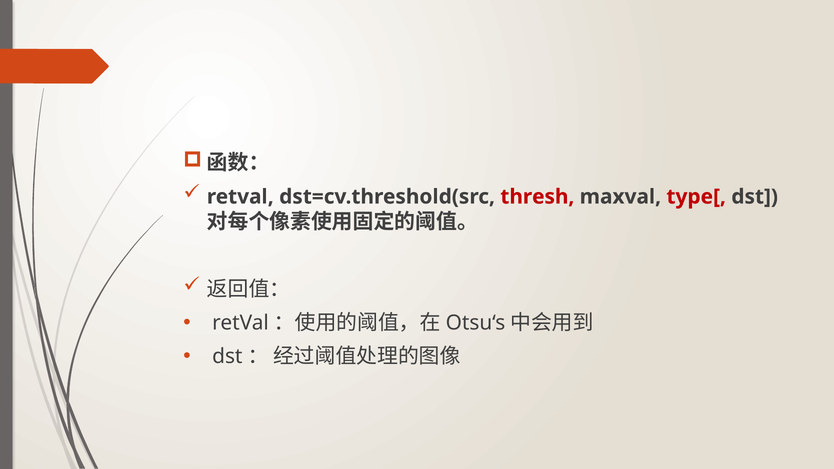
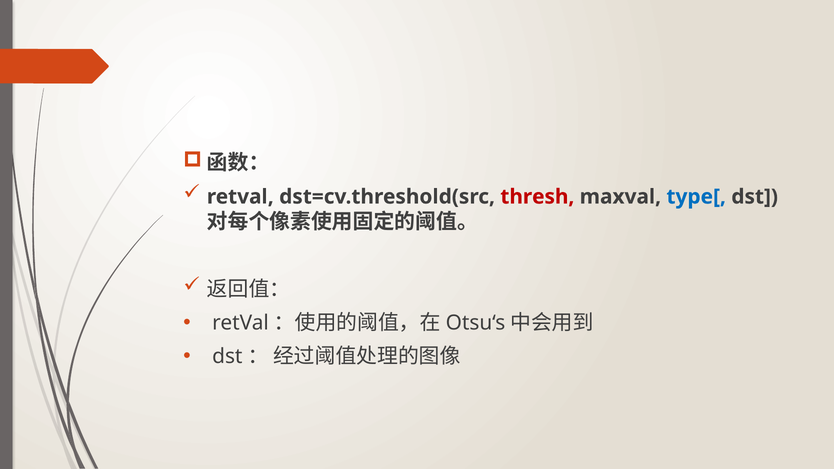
type[ colour: red -> blue
